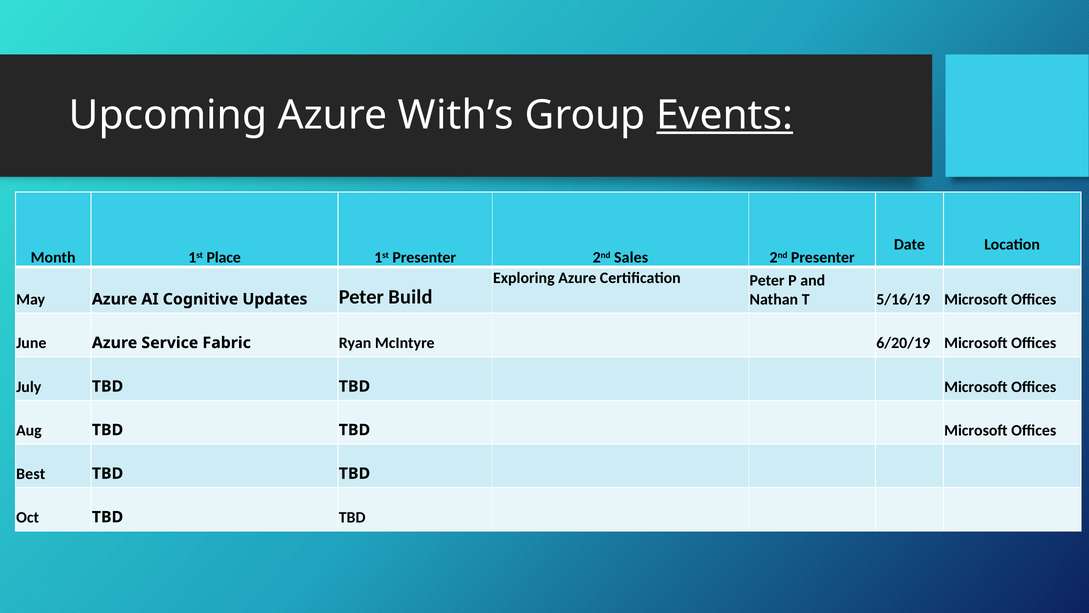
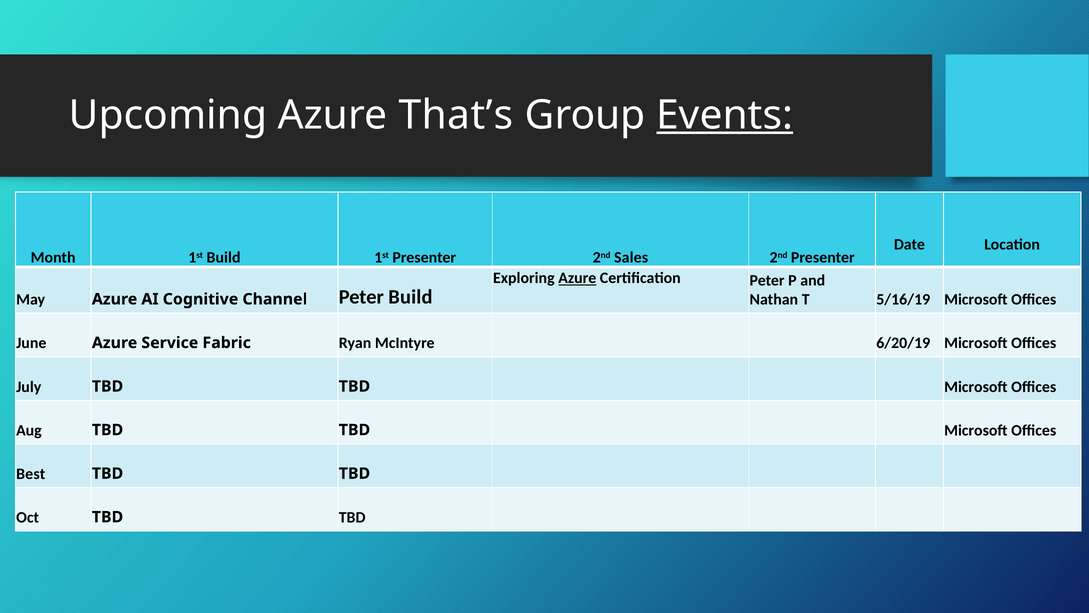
With’s: With’s -> That’s
1st Place: Place -> Build
Azure at (577, 278) underline: none -> present
Updates: Updates -> Channel
